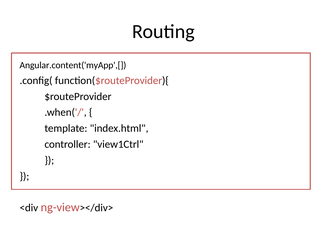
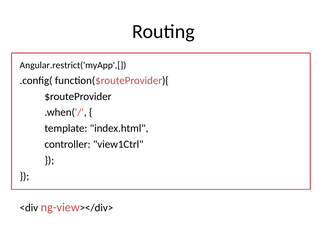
Angular.content('myApp',[: Angular.content('myApp',[ -> Angular.restrict('myApp',[
